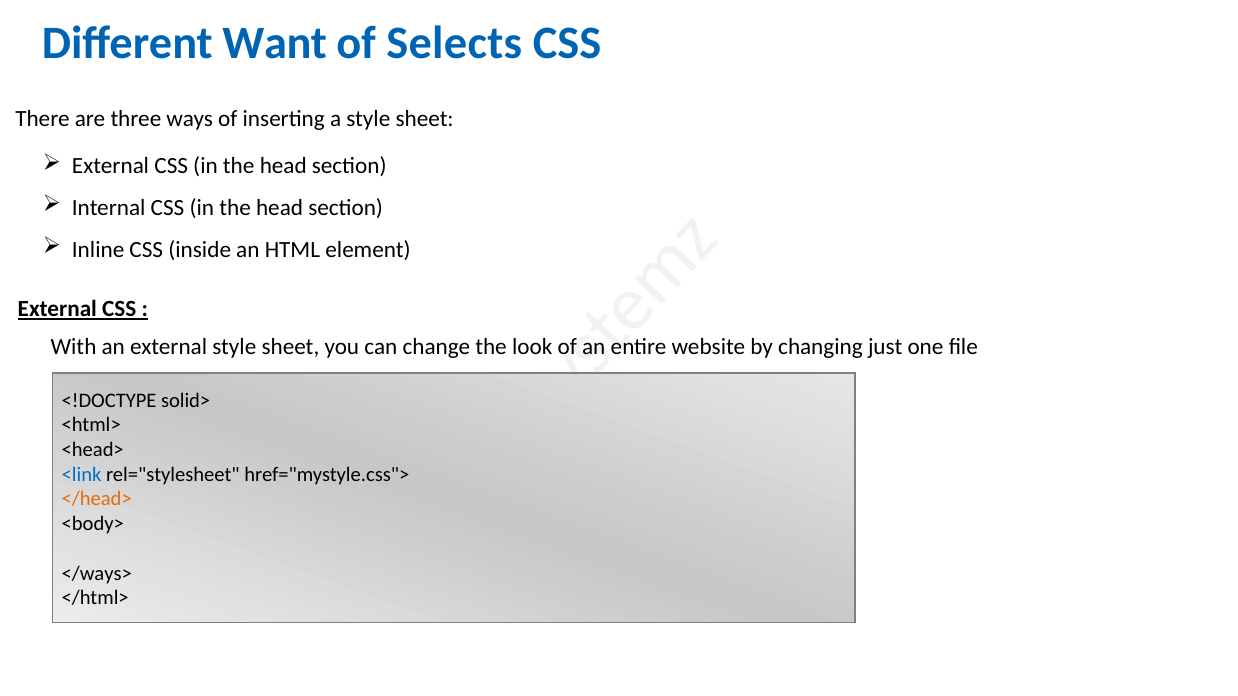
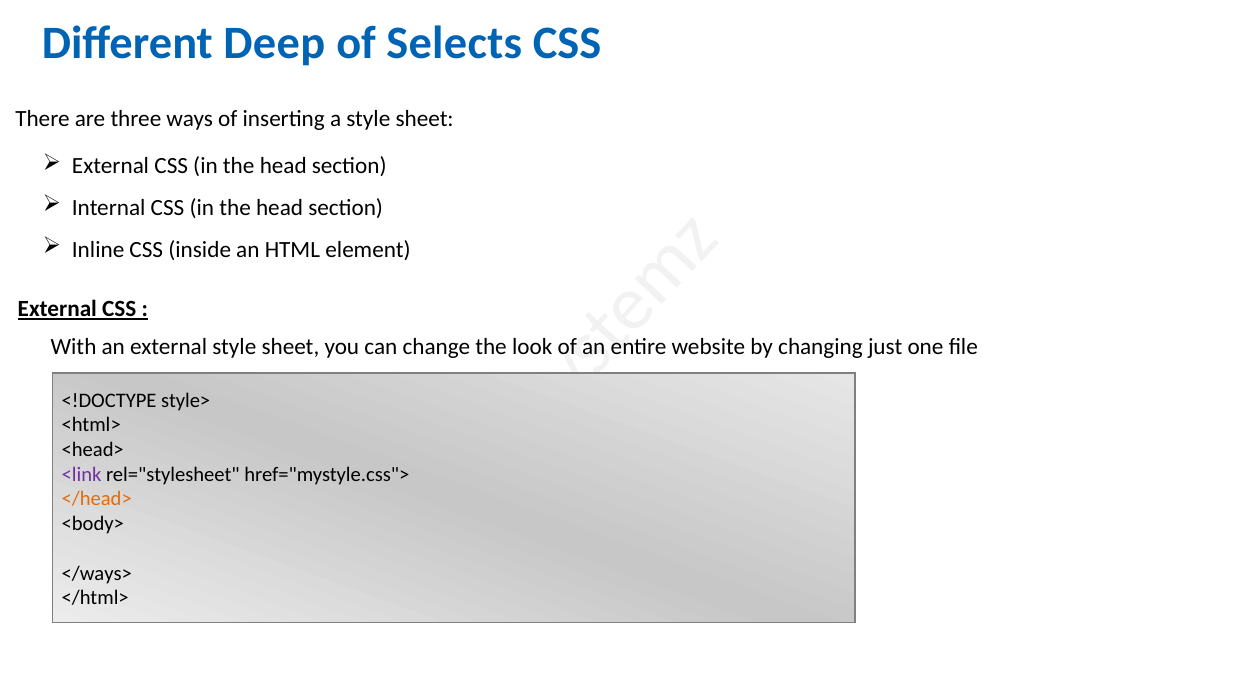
Want: Want -> Deep
solid>: solid> -> style>
<link colour: blue -> purple
